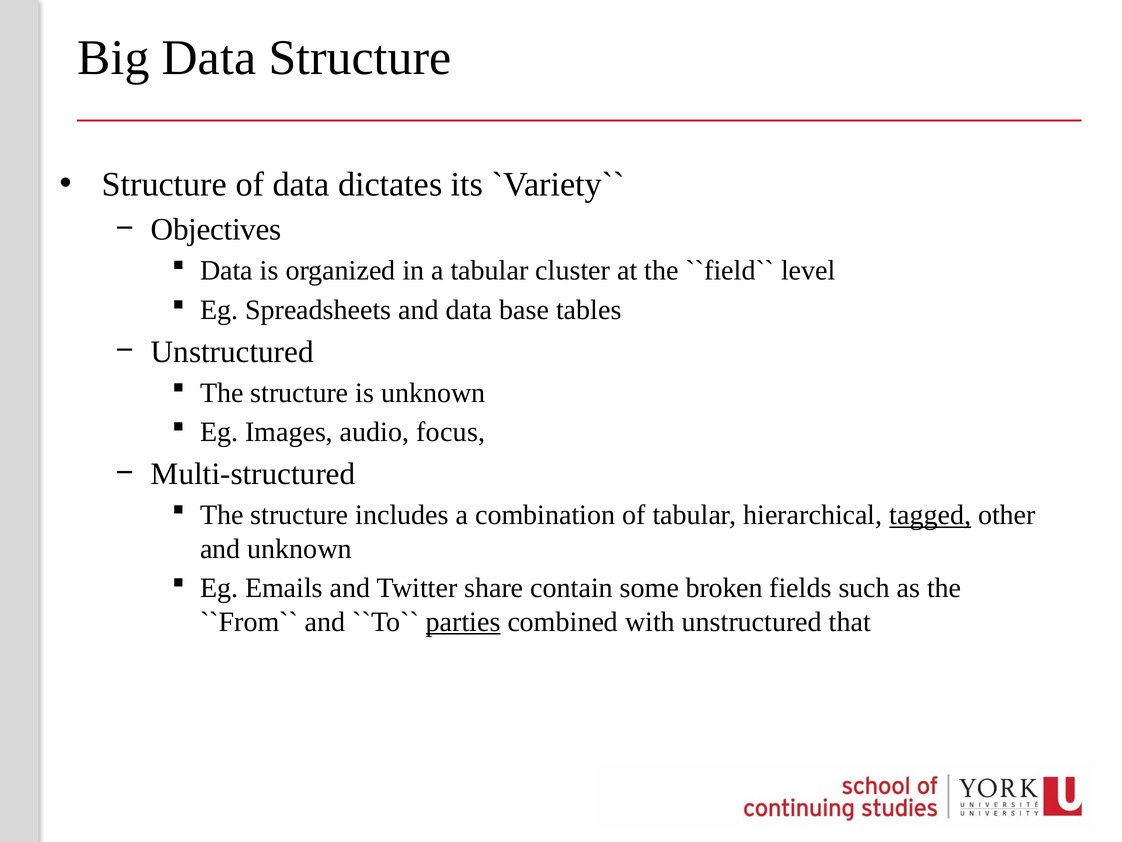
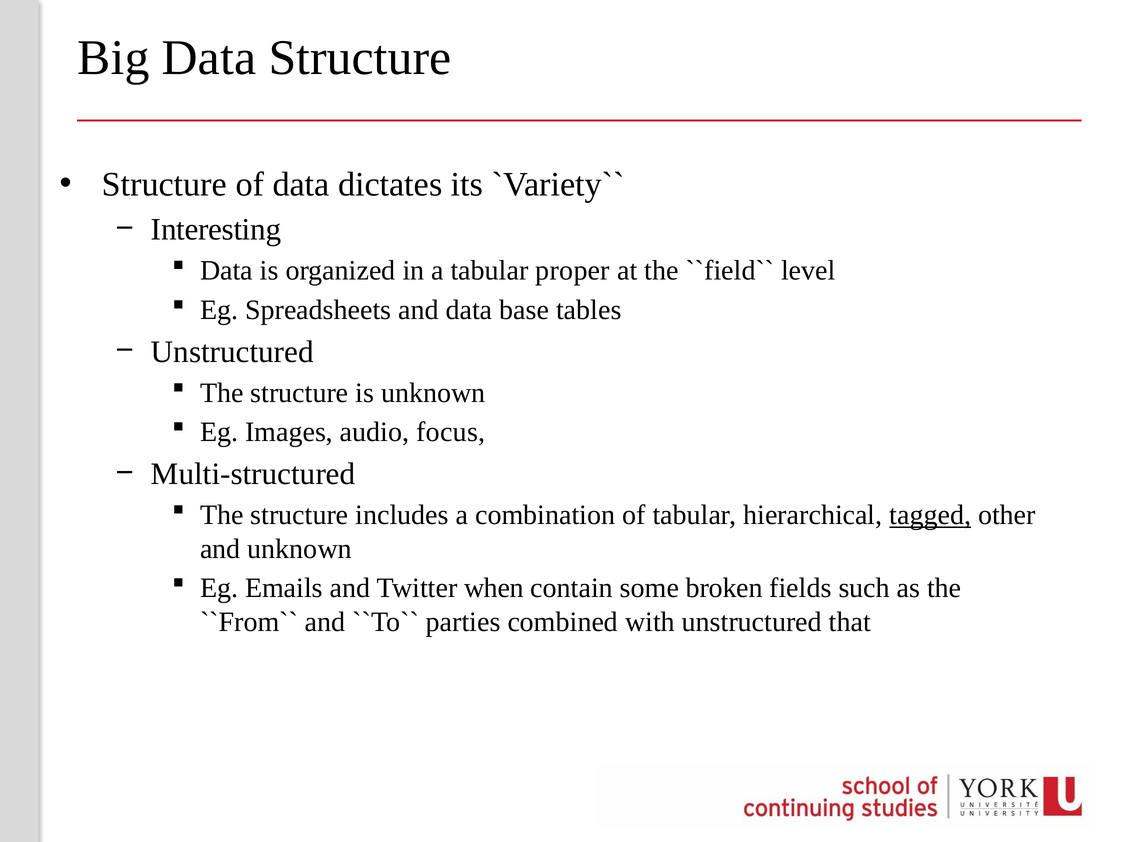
Objectives: Objectives -> Interesting
cluster: cluster -> proper
share: share -> when
parties underline: present -> none
